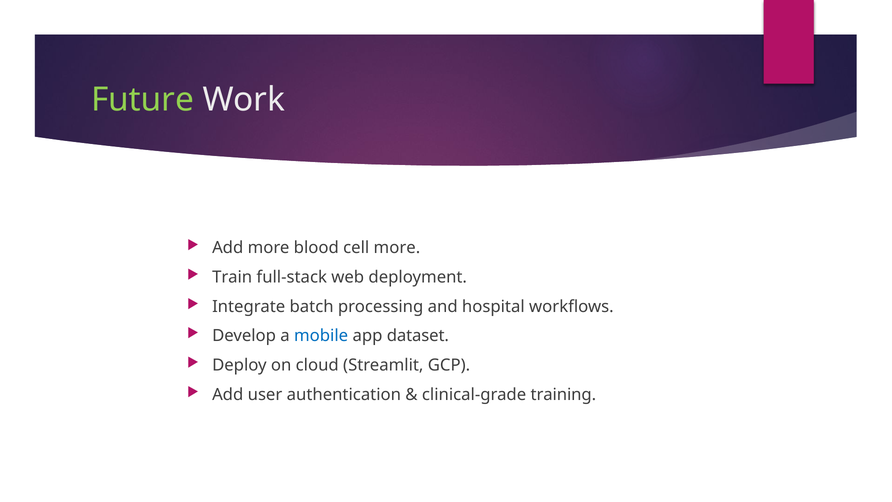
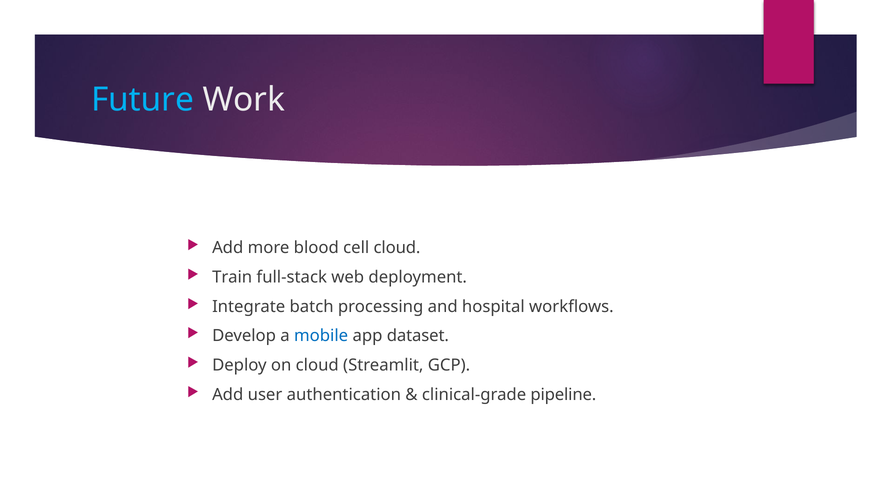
Future colour: light green -> light blue
cell more: more -> cloud
training: training -> pipeline
